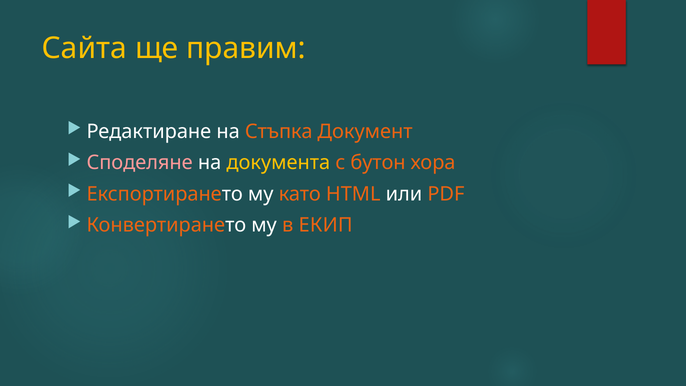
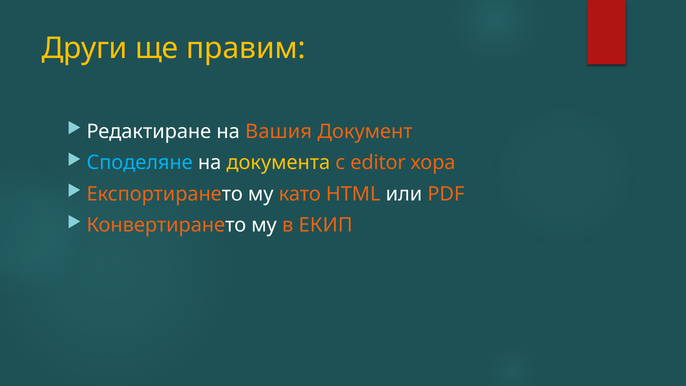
Сайта: Сайта -> Други
Стъпка: Стъпка -> Вашия
Споделяне colour: pink -> light blue
бутон: бутон -> editor
